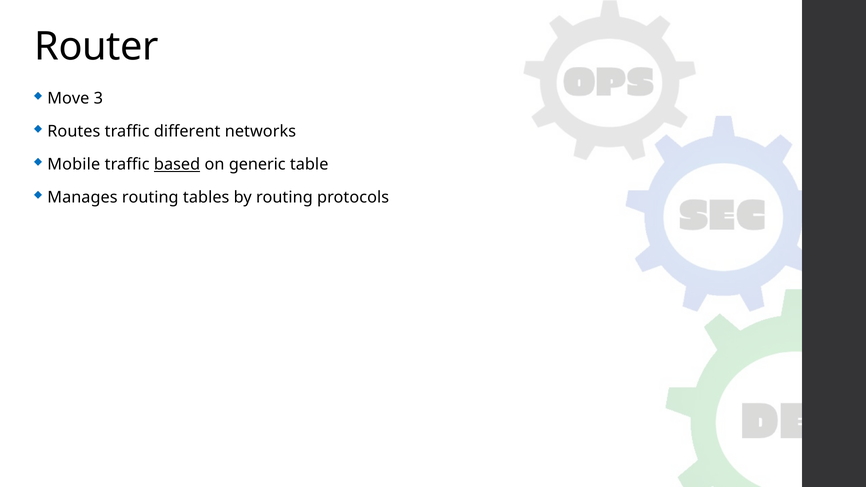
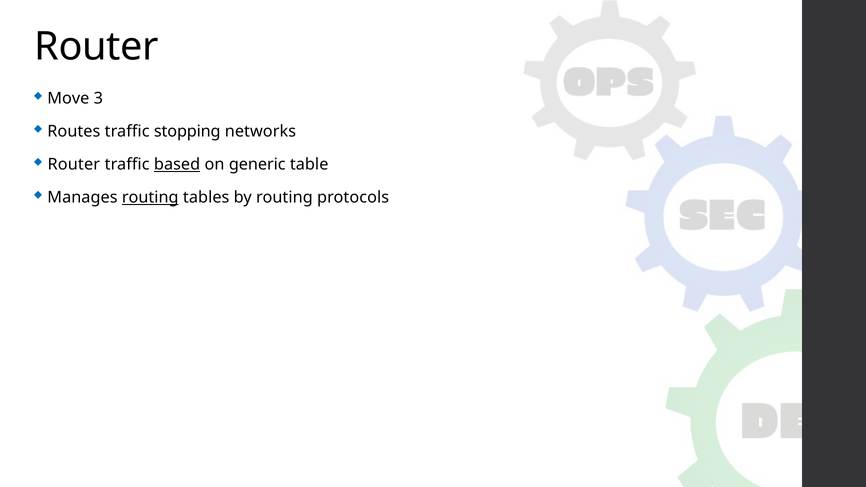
different: different -> stopping
Mobile at (74, 164): Mobile -> Router
routing at (150, 197) underline: none -> present
